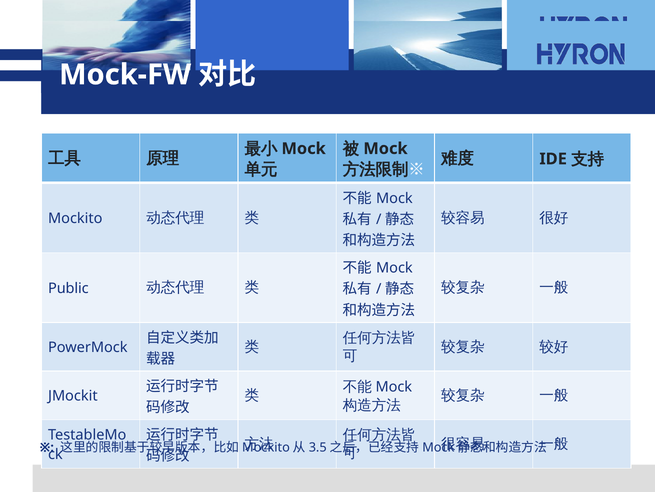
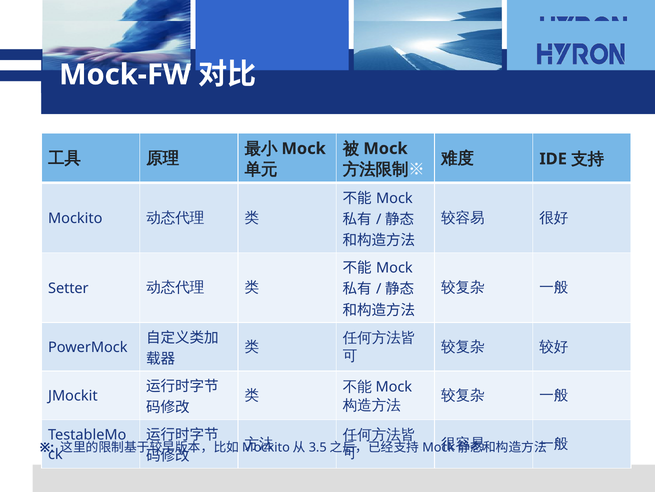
Public: Public -> Setter
